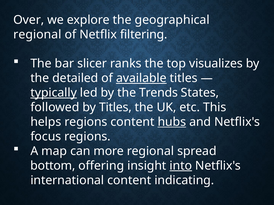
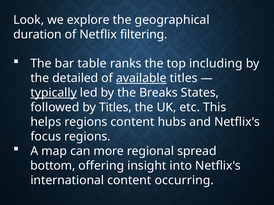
Over: Over -> Look
regional at (37, 34): regional -> duration
slicer: slicer -> table
visualizes: visualizes -> including
Trends: Trends -> Breaks
hubs underline: present -> none
into underline: present -> none
indicating: indicating -> occurring
